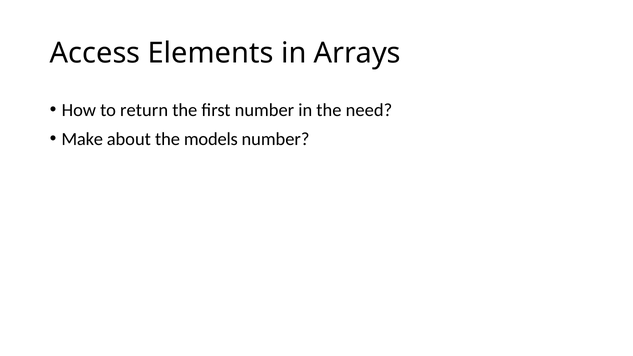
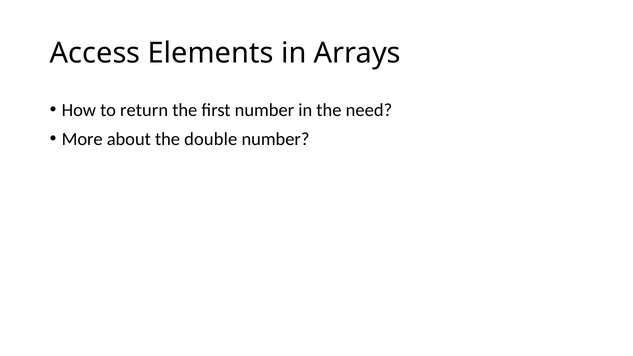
Make: Make -> More
models: models -> double
